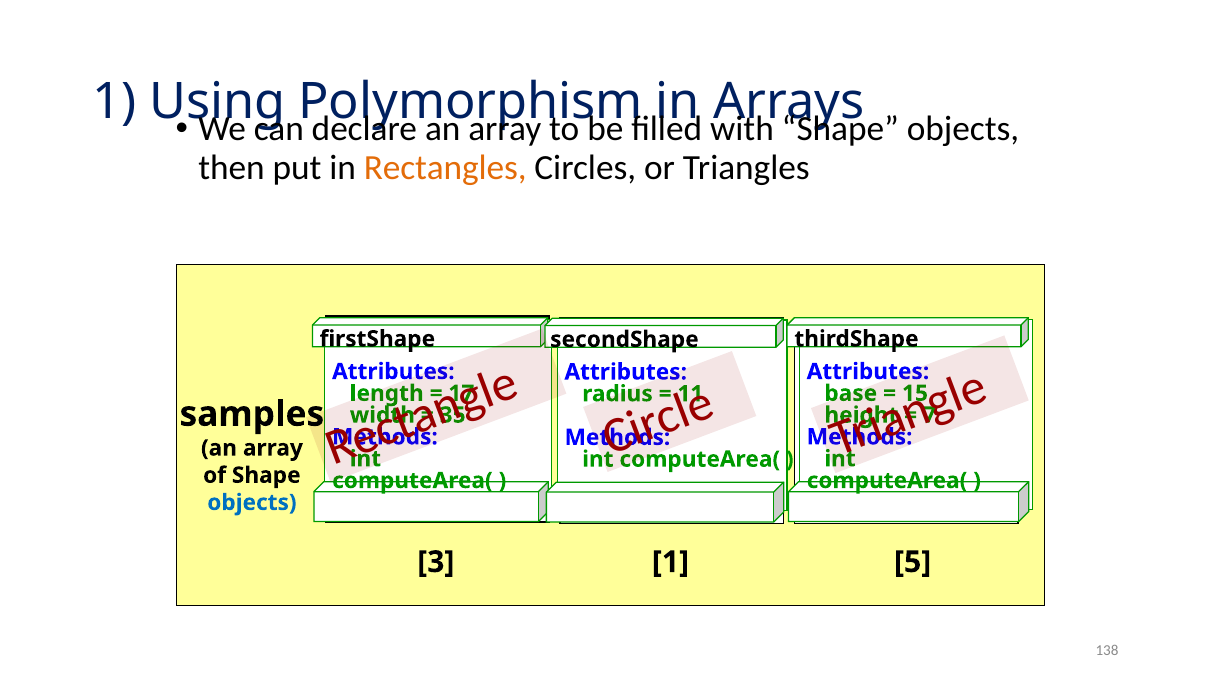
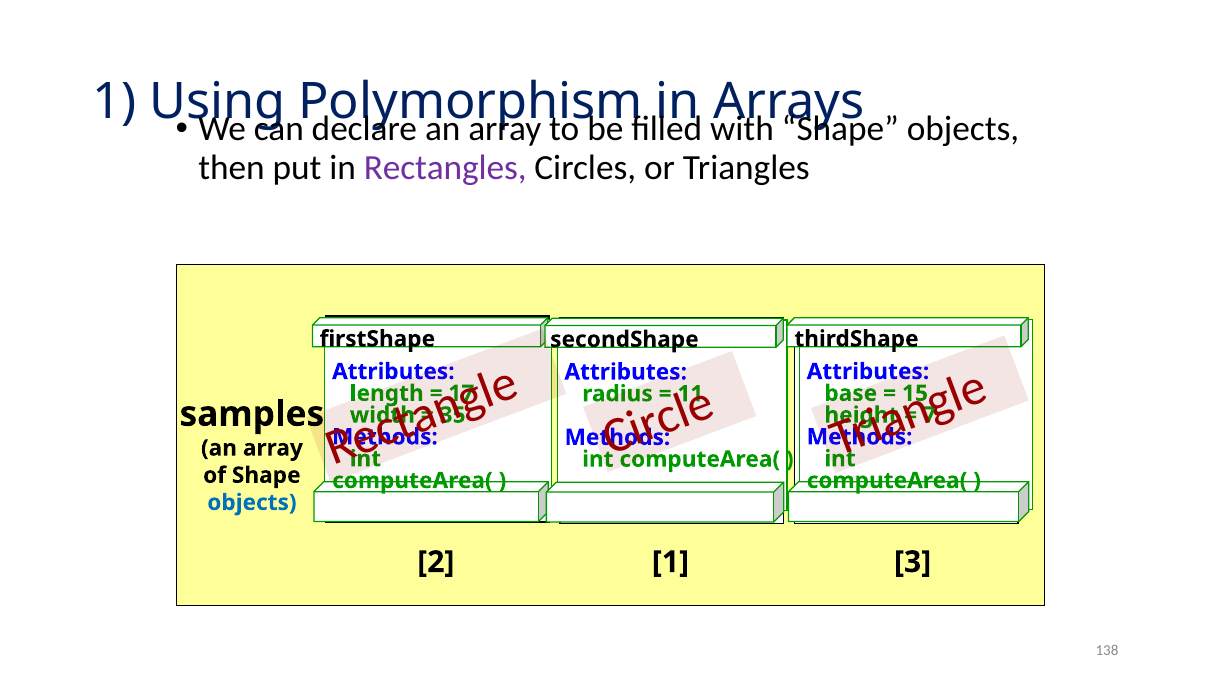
Rectangles colour: orange -> purple
3 at (436, 562): 3 -> 2
5: 5 -> 3
